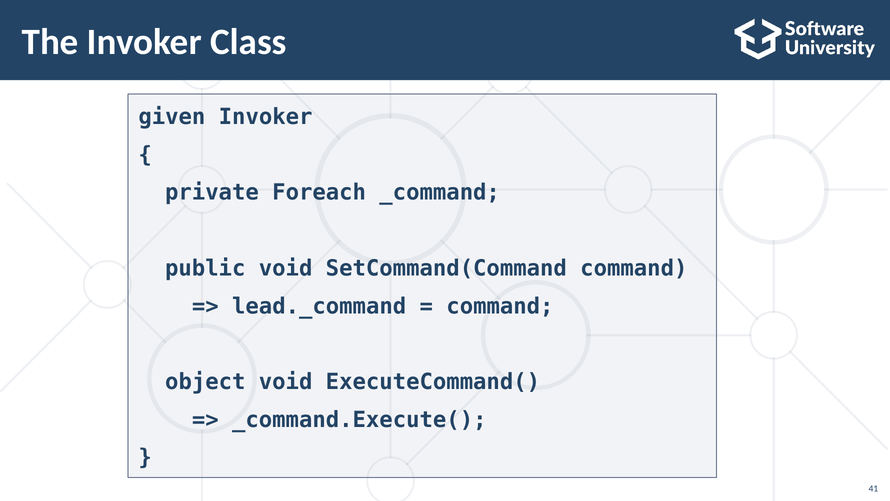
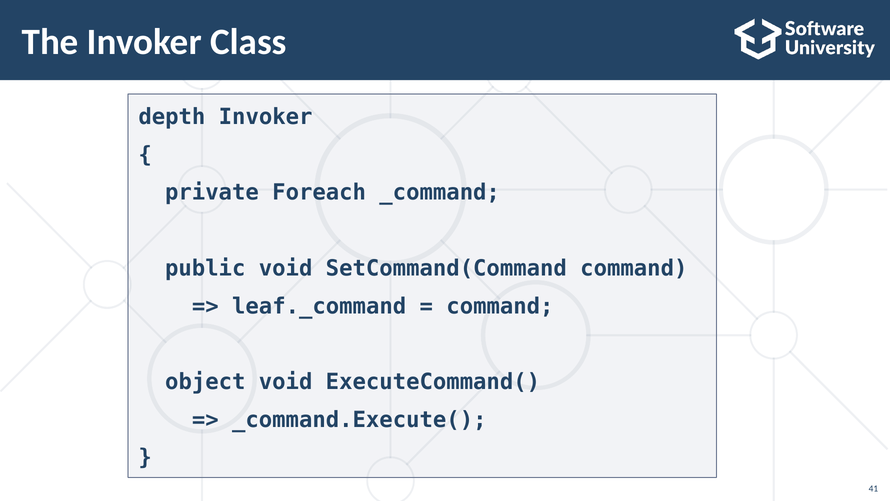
given: given -> depth
lead._command: lead._command -> leaf._command
